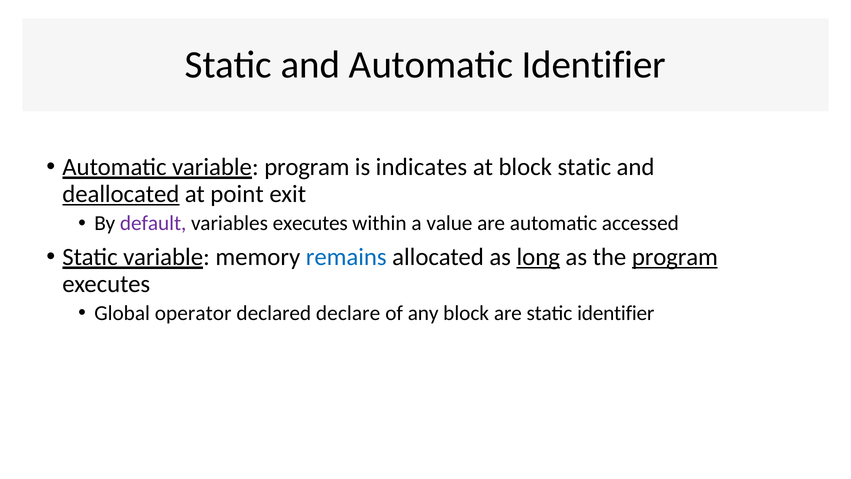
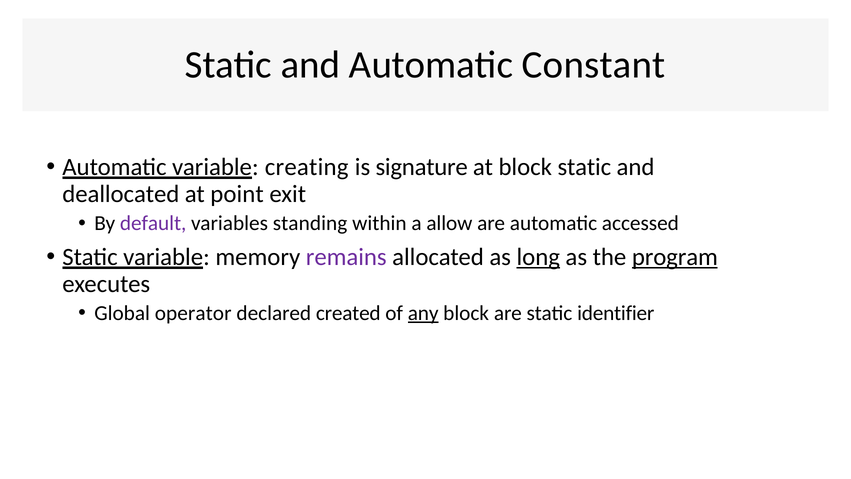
Automatic Identifier: Identifier -> Constant
variable program: program -> creating
indicates: indicates -> signature
deallocated underline: present -> none
variables executes: executes -> standing
value: value -> allow
remains colour: blue -> purple
declare: declare -> created
any underline: none -> present
